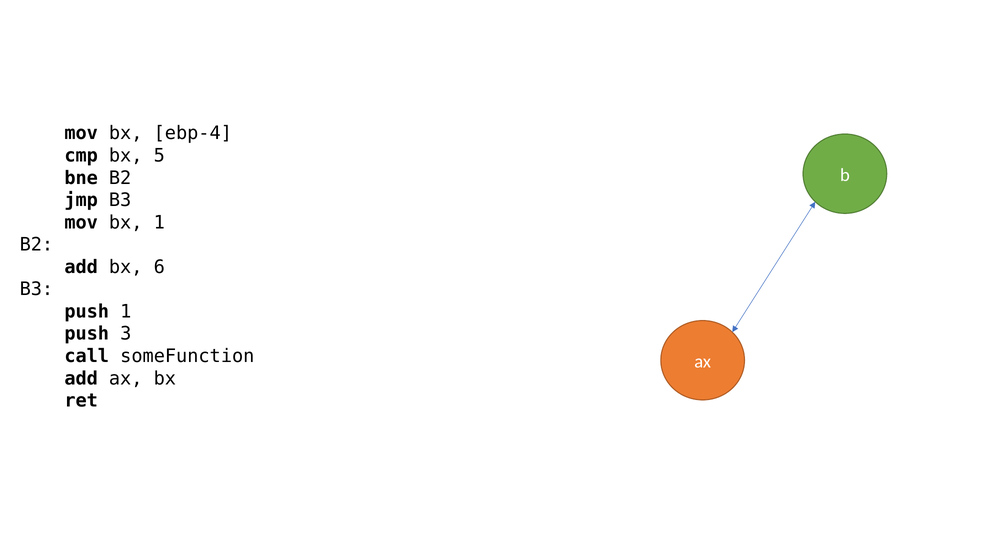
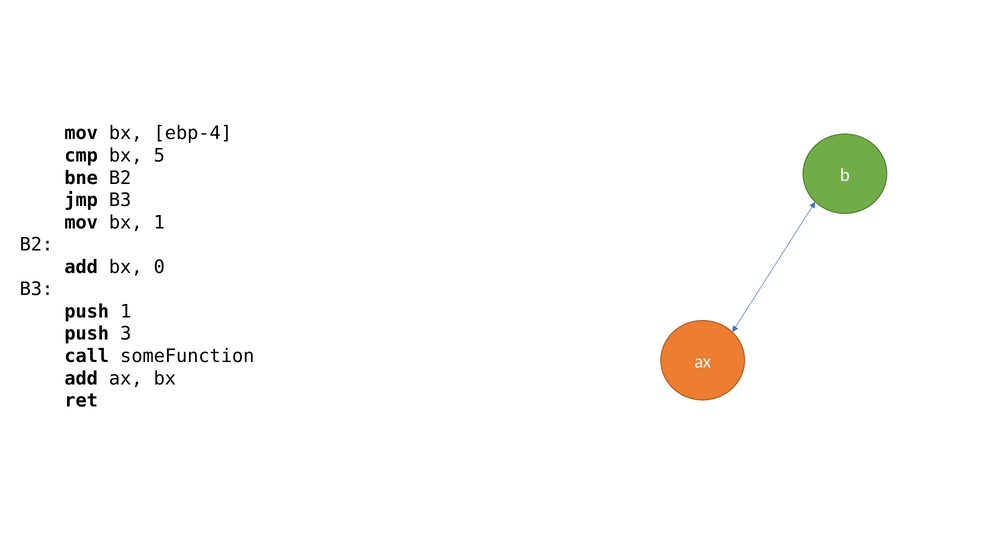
6: 6 -> 0
